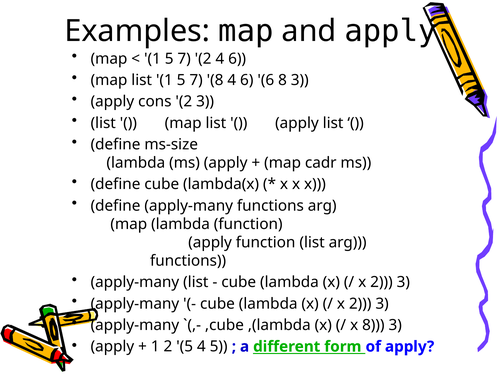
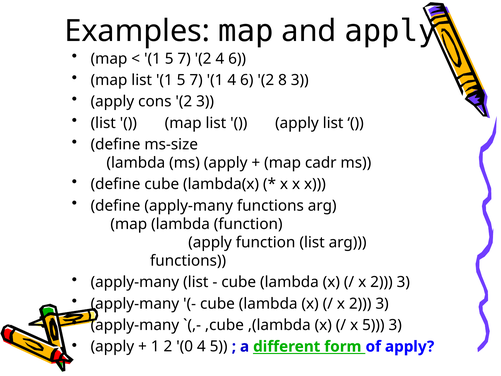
7 8: 8 -> 1
6 6: 6 -> 2
x 8: 8 -> 5
2 5: 5 -> 0
